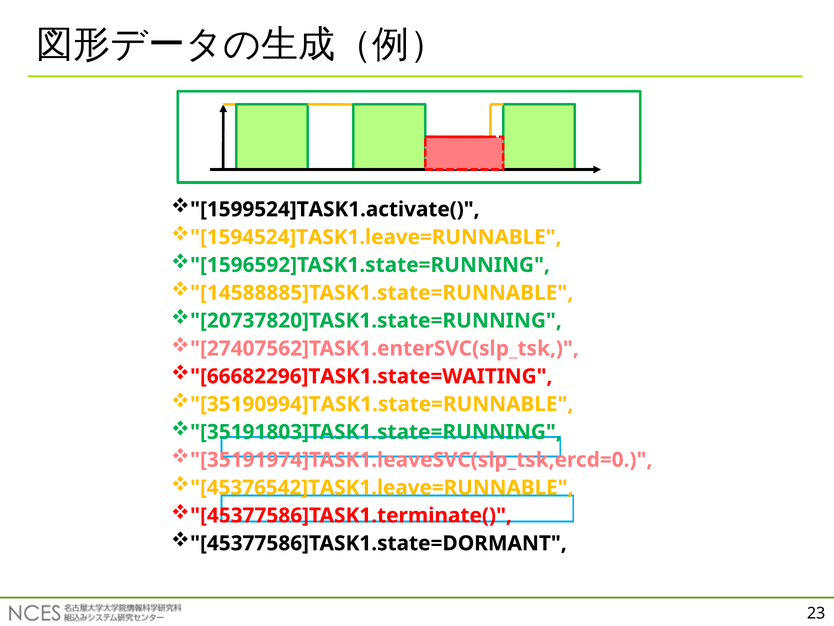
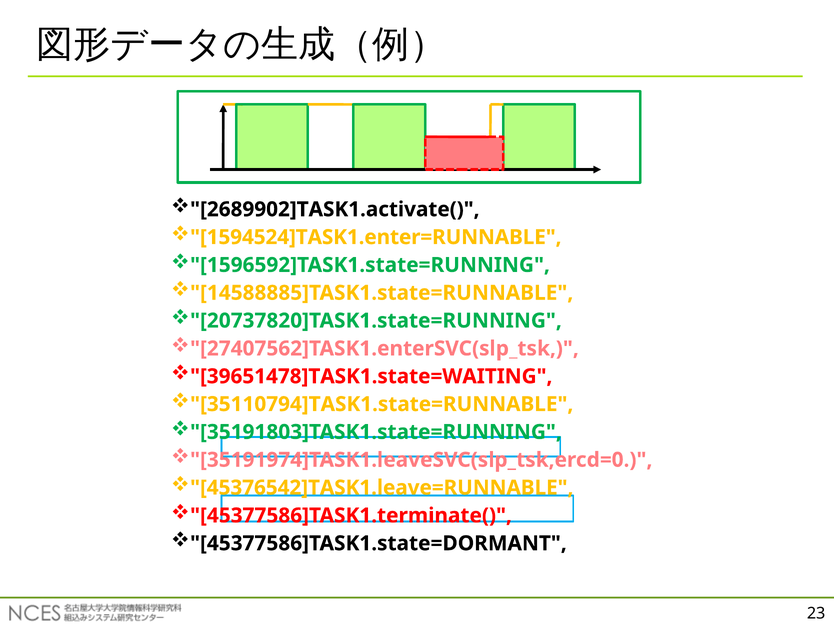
1599524]TASK1.activate(: 1599524]TASK1.activate( -> 2689902]TASK1.activate(
1594524]TASK1.leave=RUNNABLE: 1594524]TASK1.leave=RUNNABLE -> 1594524]TASK1.enter=RUNNABLE
66682296]TASK1.state=WAITING: 66682296]TASK1.state=WAITING -> 39651478]TASK1.state=WAITING
35190994]TASK1.state=RUNNABLE: 35190994]TASK1.state=RUNNABLE -> 35110794]TASK1.state=RUNNABLE
